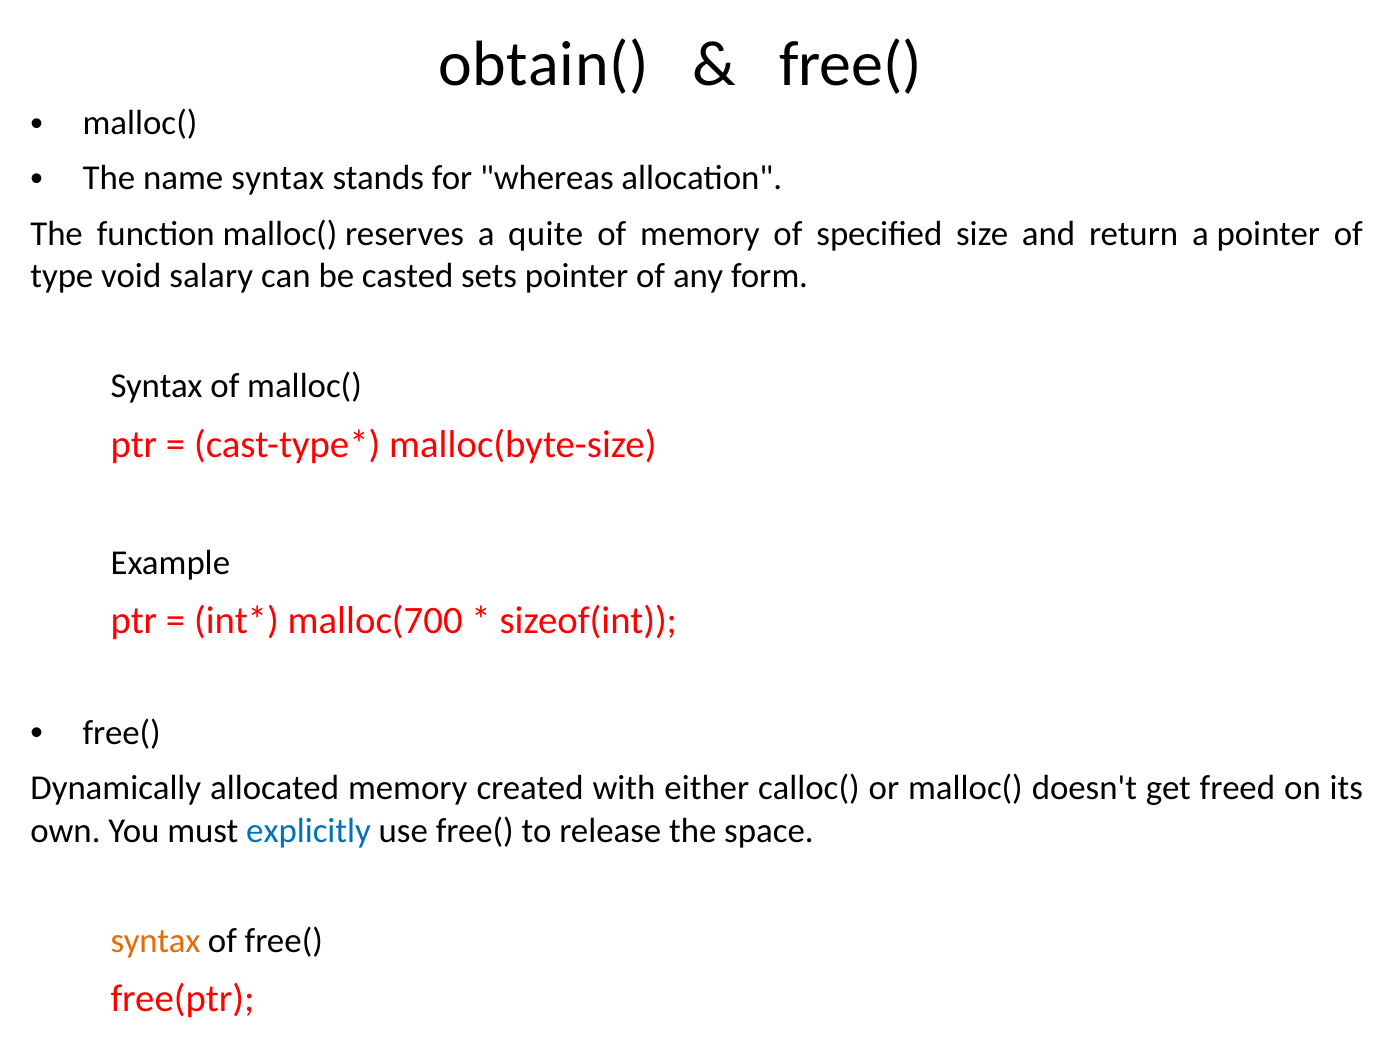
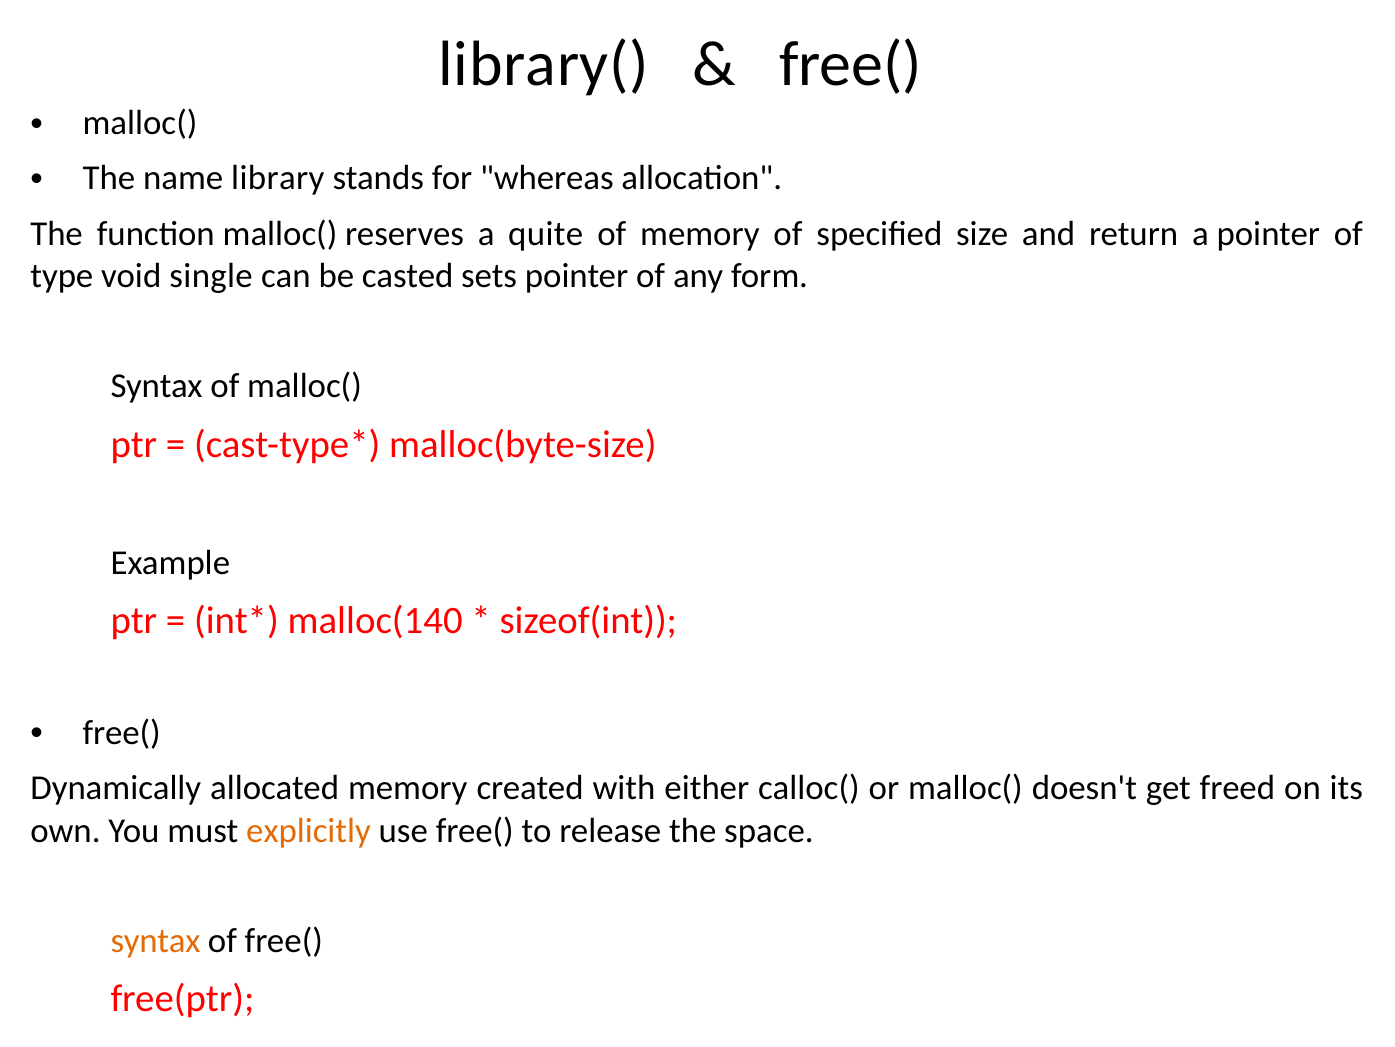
obtain(: obtain( -> library(
name syntax: syntax -> library
salary: salary -> single
malloc(700: malloc(700 -> malloc(140
explicitly colour: blue -> orange
